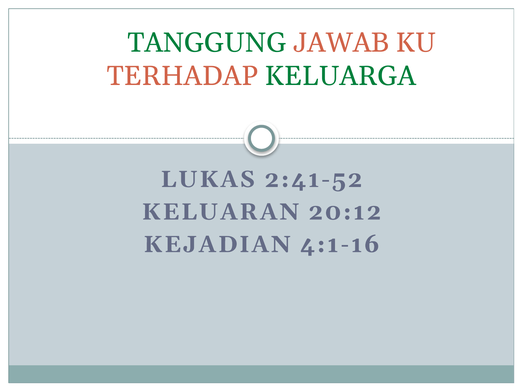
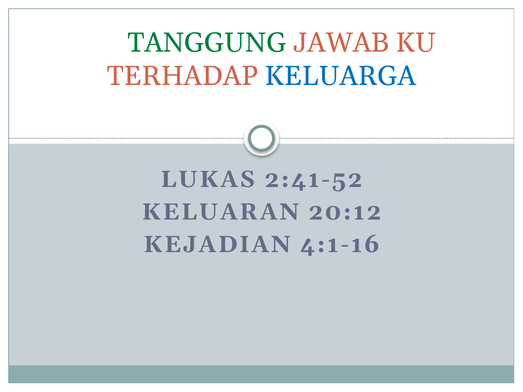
KELUARGA colour: green -> blue
